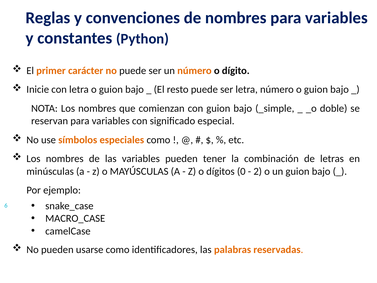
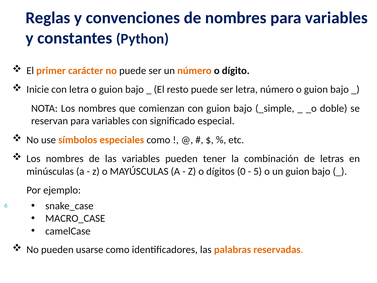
2: 2 -> 5
